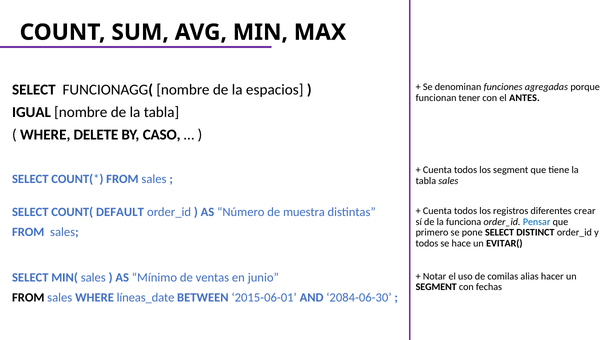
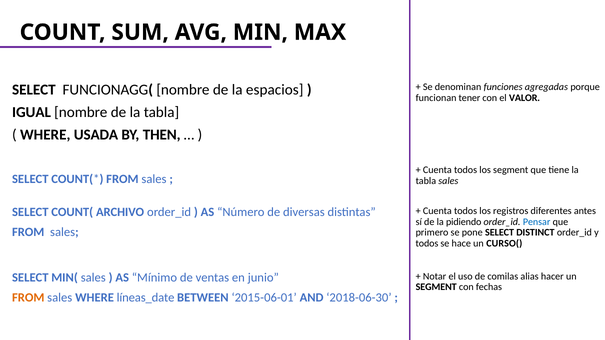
ANTES: ANTES -> VALOR
DELETE: DELETE -> USADA
CASO: CASO -> THEN
crear: crear -> antes
DEFAULT: DEFAULT -> ARCHIVO
muestra: muestra -> diversas
funciona: funciona -> pidiendo
EVITAR(: EVITAR( -> CURSO(
FROM at (28, 298) colour: black -> orange
2084-06-30: 2084-06-30 -> 2018-06-30
